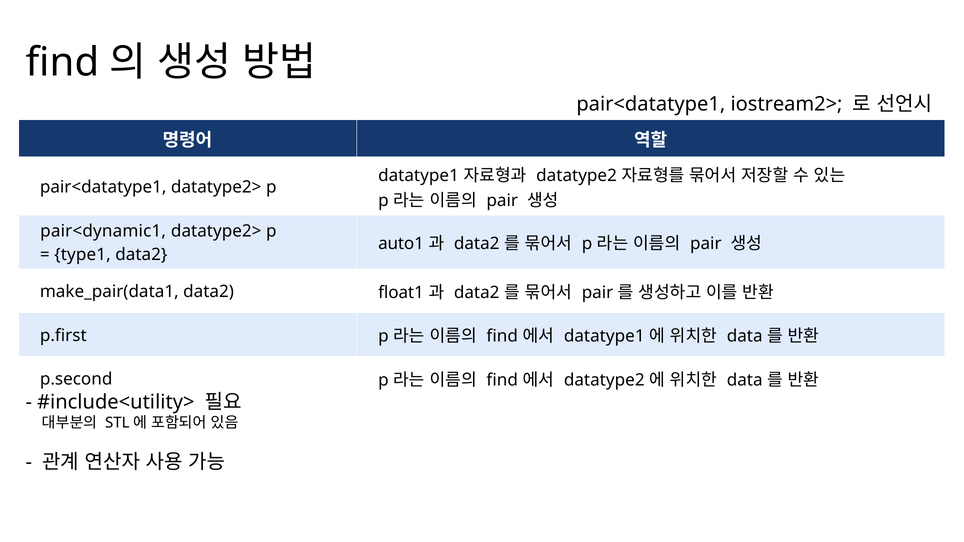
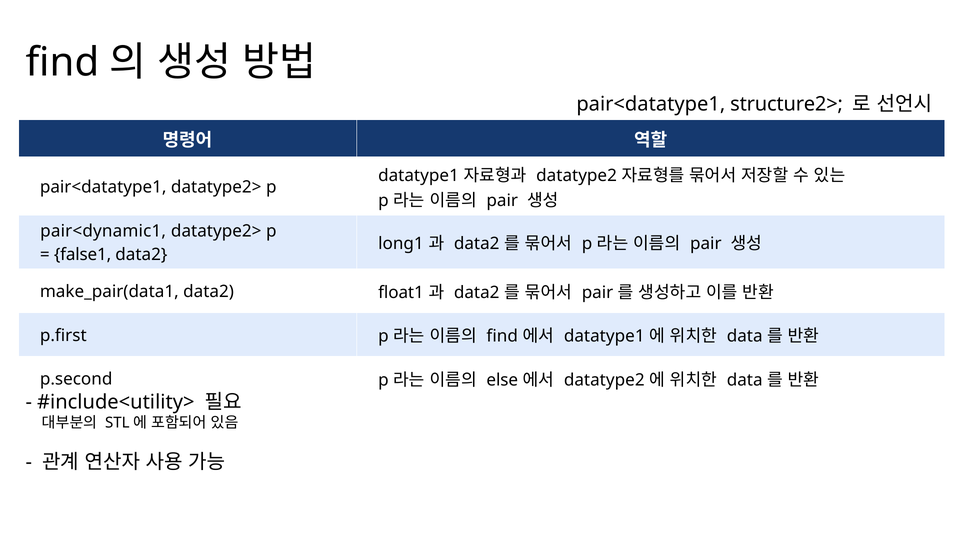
iostream2>: iostream2> -> structure2>
auto1: auto1 -> long1
type1: type1 -> false1
find at (502, 380): find -> else
